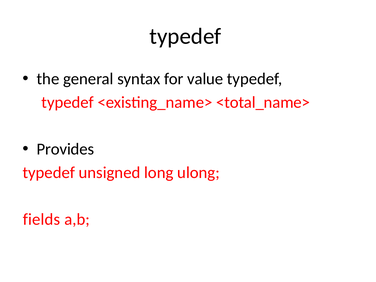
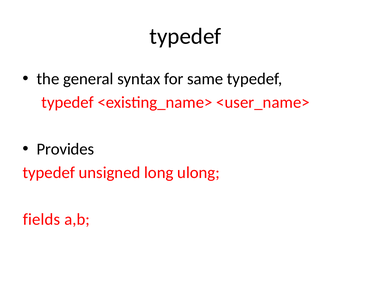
value: value -> same
<total_name>: <total_name> -> <user_name>
